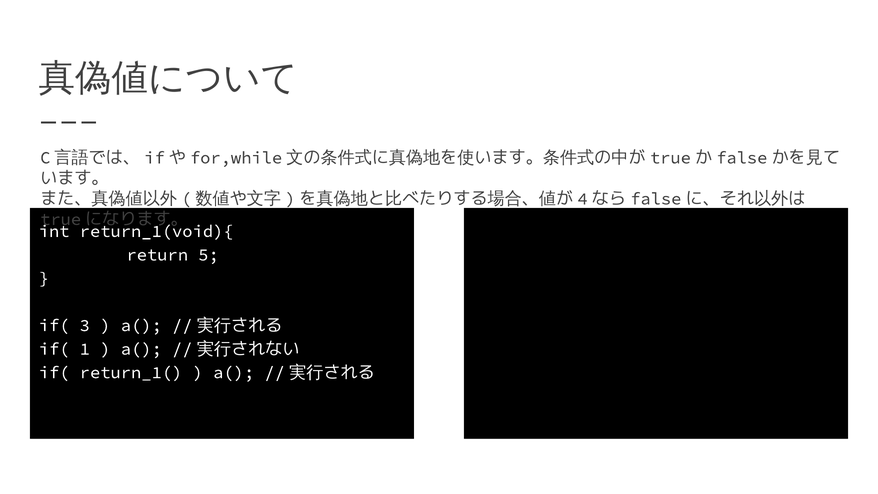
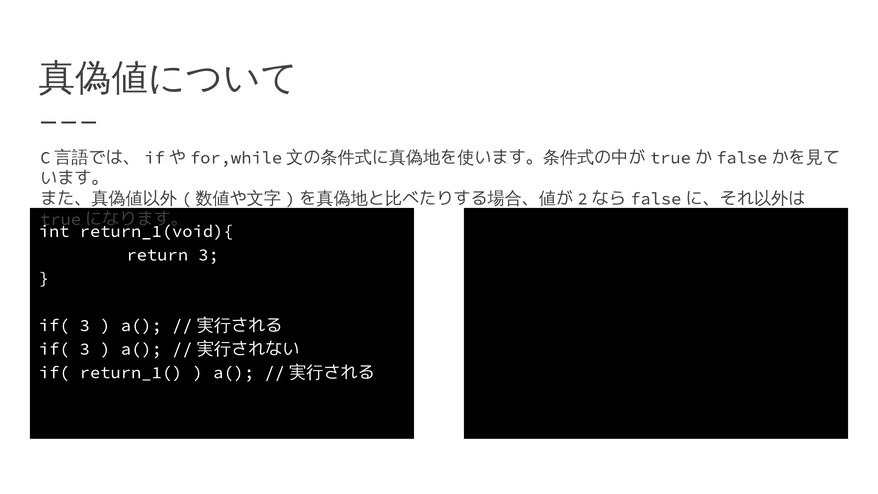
4: 4 -> 2
return 5: 5 -> 3
1 at (85, 349): 1 -> 3
